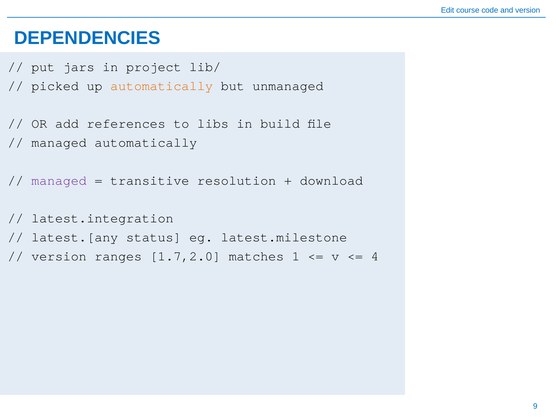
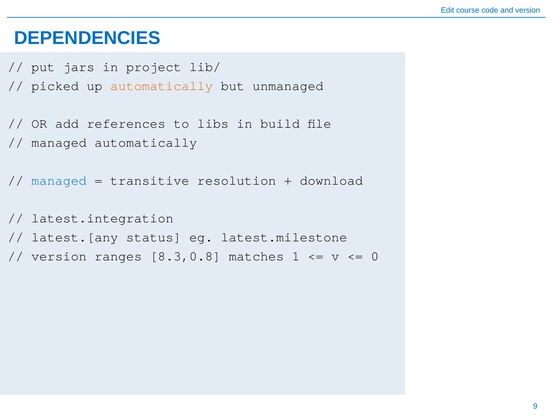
managed at (59, 180) colour: purple -> blue
1.7,2.0: 1.7,2.0 -> 8.3,0.8
4: 4 -> 0
